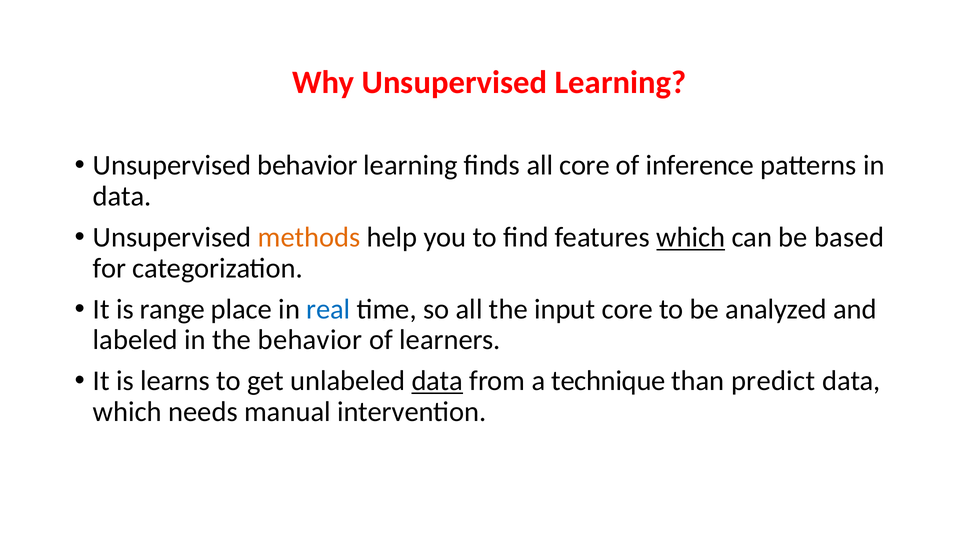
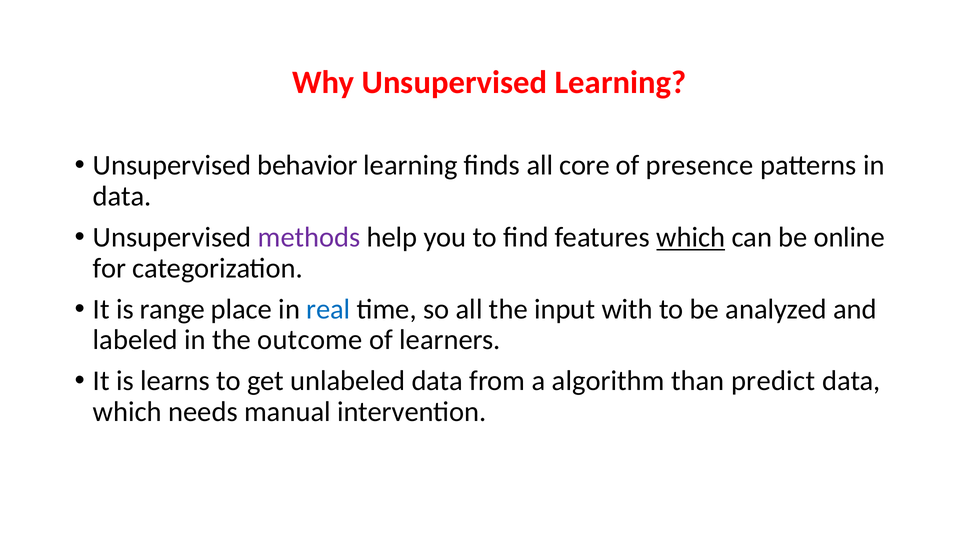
inference: inference -> presence
methods colour: orange -> purple
based: based -> online
input core: core -> with
the behavior: behavior -> outcome
data at (437, 381) underline: present -> none
technique: technique -> algorithm
